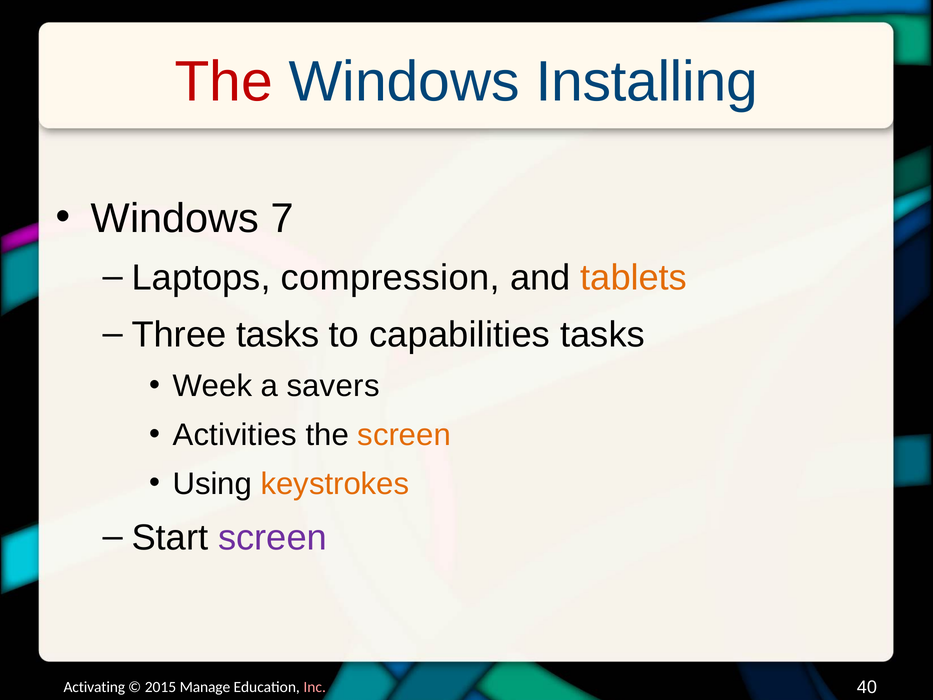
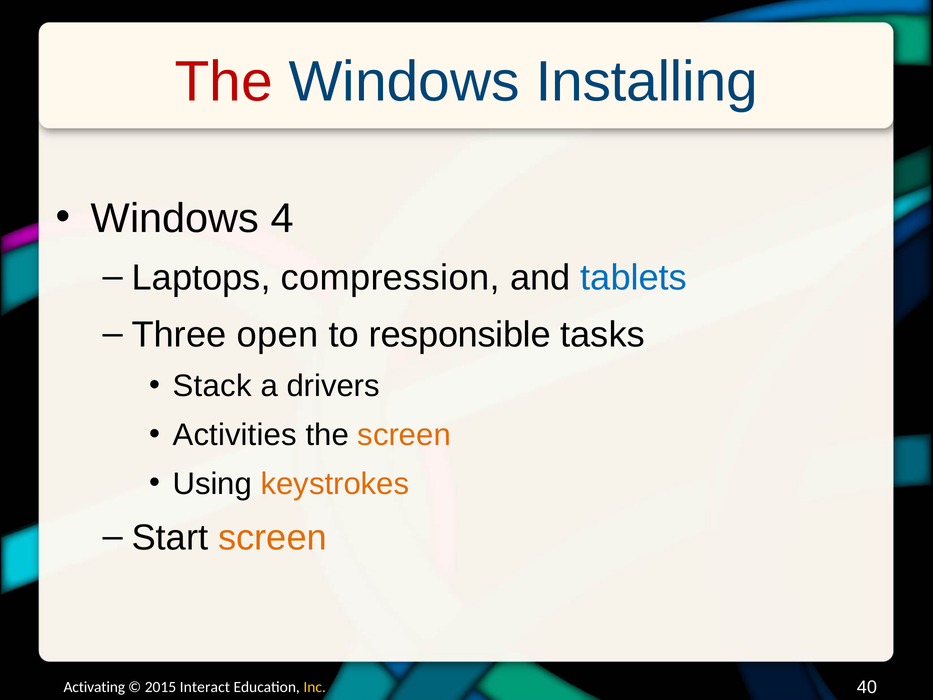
7: 7 -> 4
tablets colour: orange -> blue
Three tasks: tasks -> open
capabilities: capabilities -> responsible
Week: Week -> Stack
savers: savers -> drivers
screen at (273, 538) colour: purple -> orange
Manage: Manage -> Interact
Inc colour: pink -> yellow
